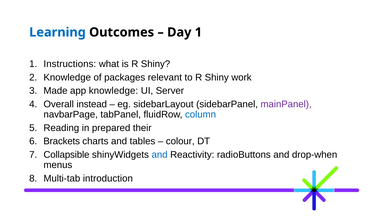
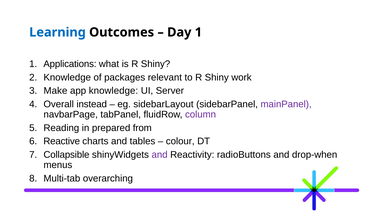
Instructions: Instructions -> Applications
Made: Made -> Make
column colour: blue -> purple
their: their -> from
Brackets: Brackets -> Reactive
and at (160, 154) colour: blue -> purple
introduction: introduction -> overarching
